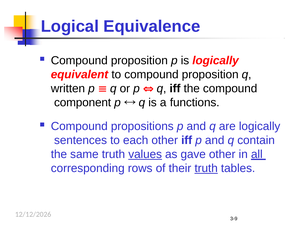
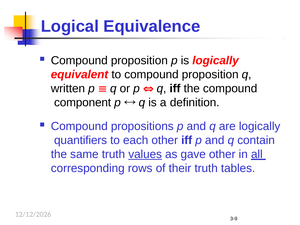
functions: functions -> definition
sentences: sentences -> quantifiers
truth at (206, 168) underline: present -> none
